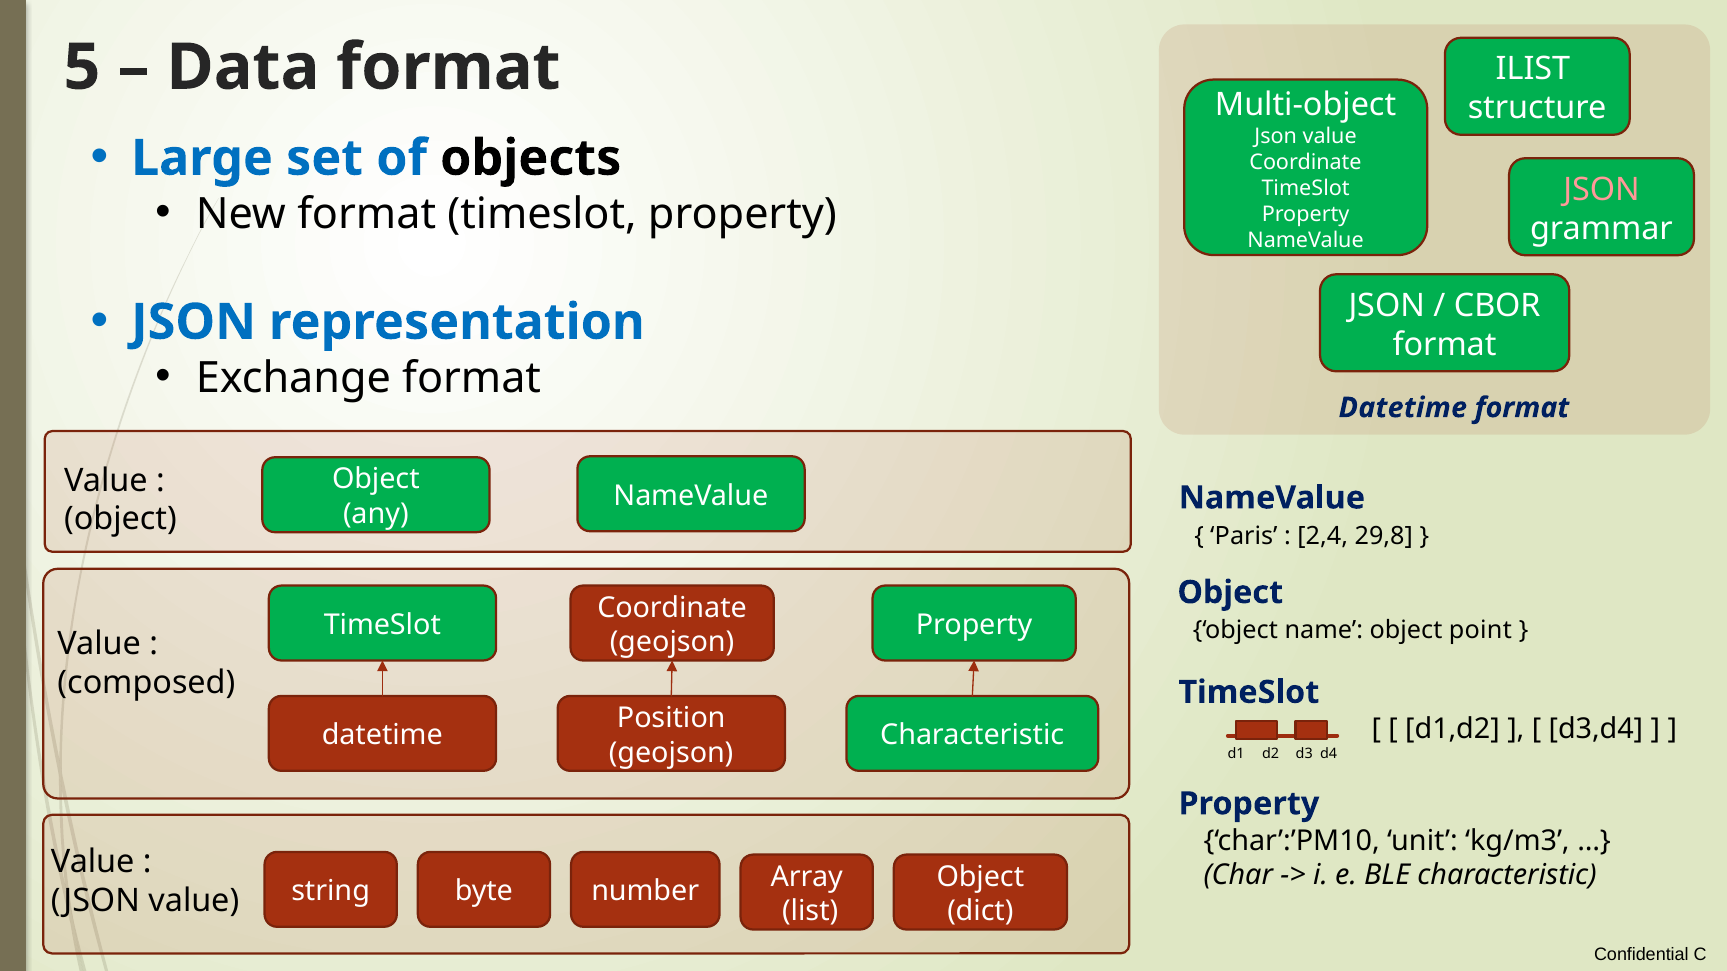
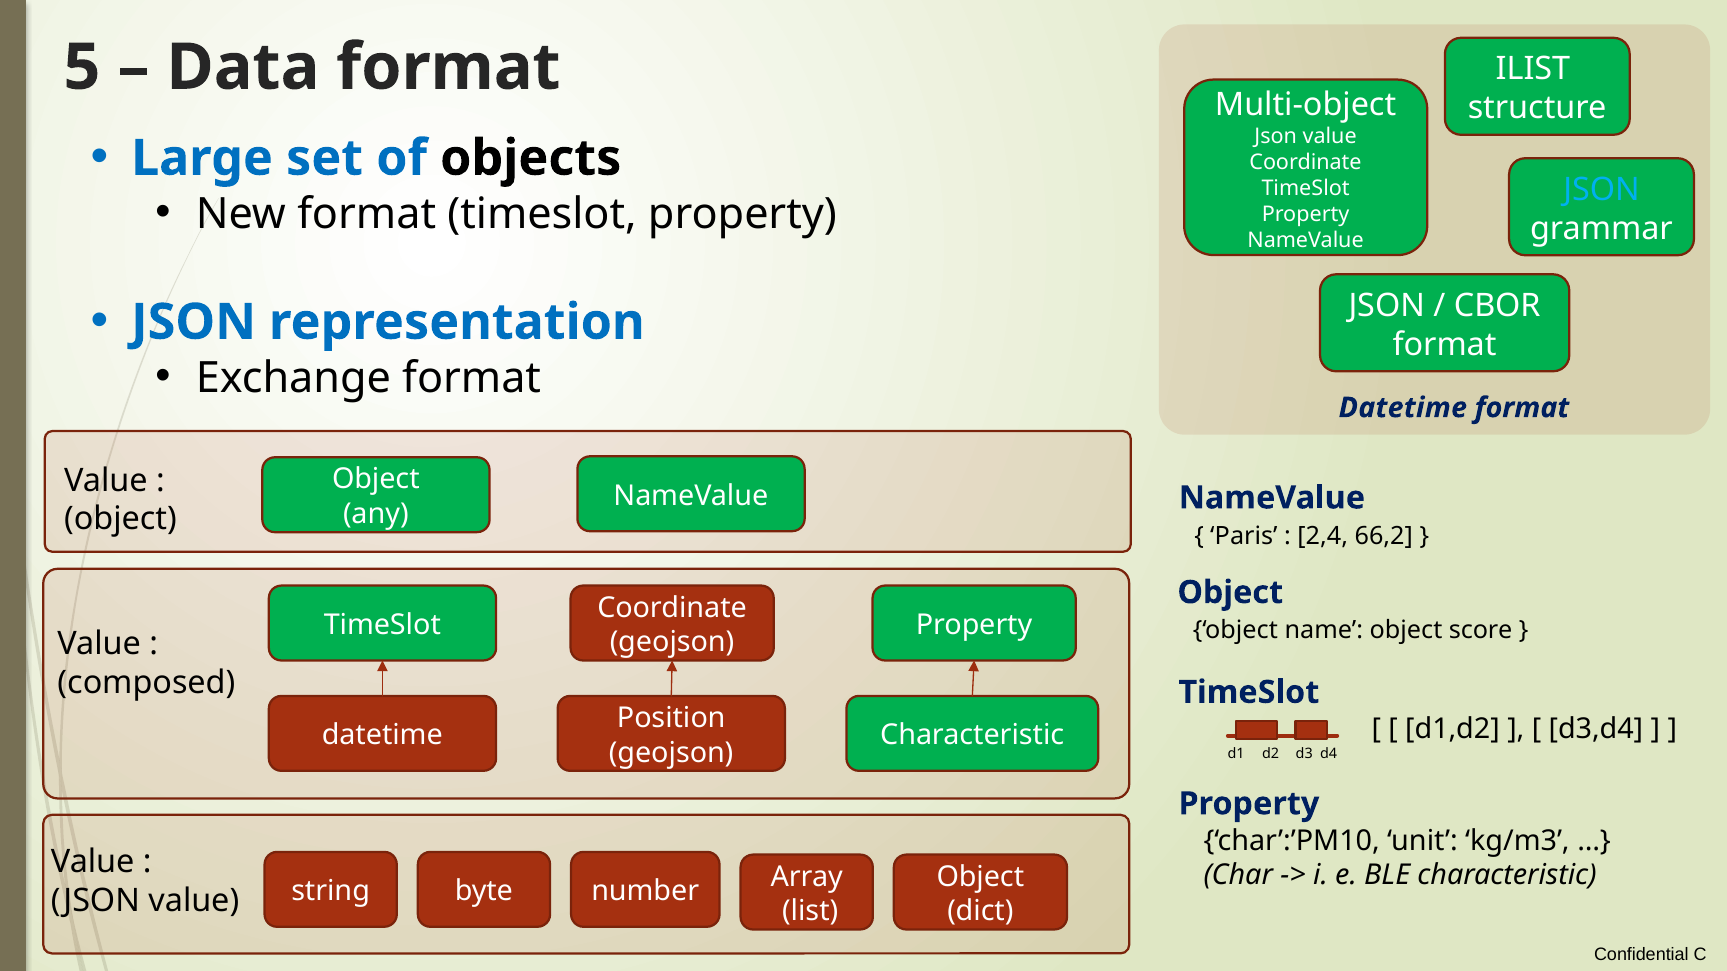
JSON at (1601, 190) colour: pink -> light blue
29,8: 29,8 -> 66,2
point: point -> score
